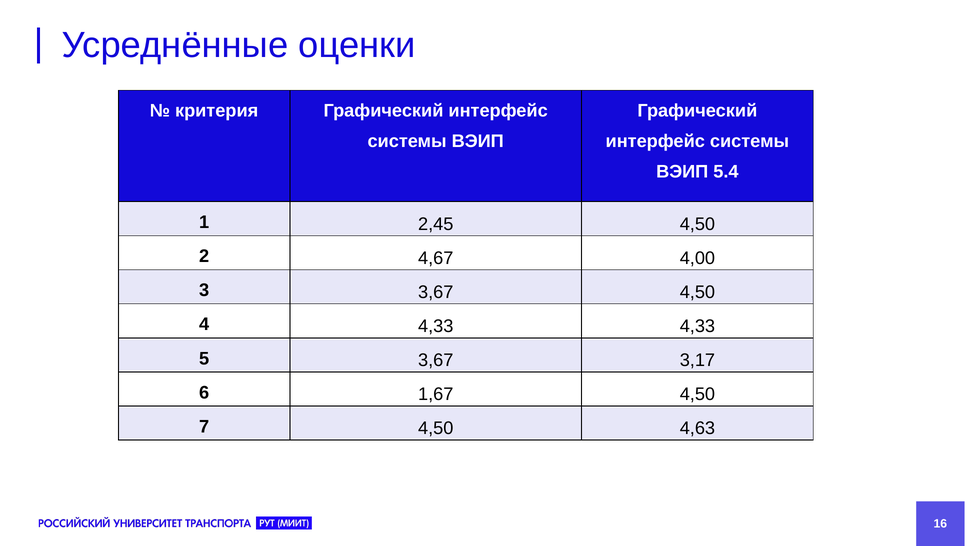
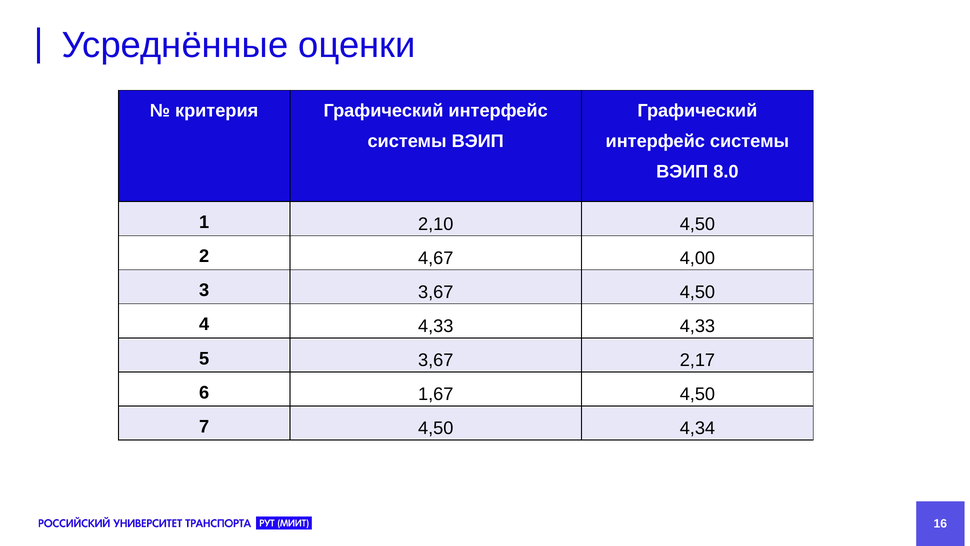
5.4: 5.4 -> 8.0
2,45: 2,45 -> 2,10
3,17: 3,17 -> 2,17
4,63: 4,63 -> 4,34
